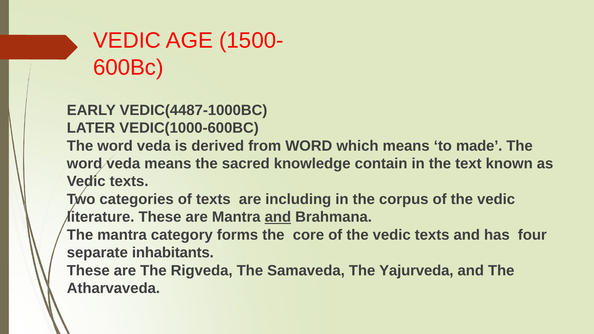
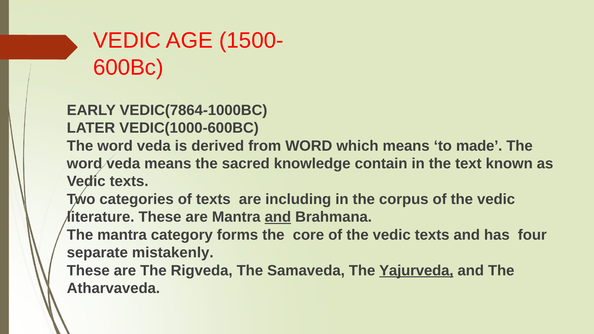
VEDIC(4487-1000BC: VEDIC(4487-1000BC -> VEDIC(7864-1000BC
inhabitants: inhabitants -> mistakenly
Yajurveda underline: none -> present
